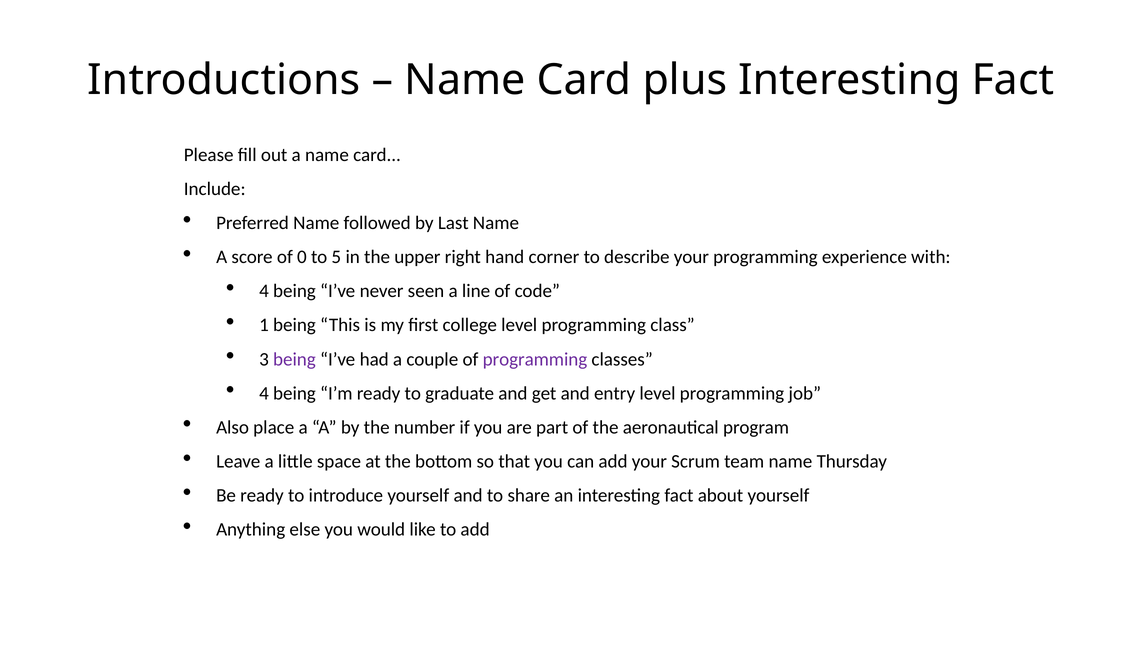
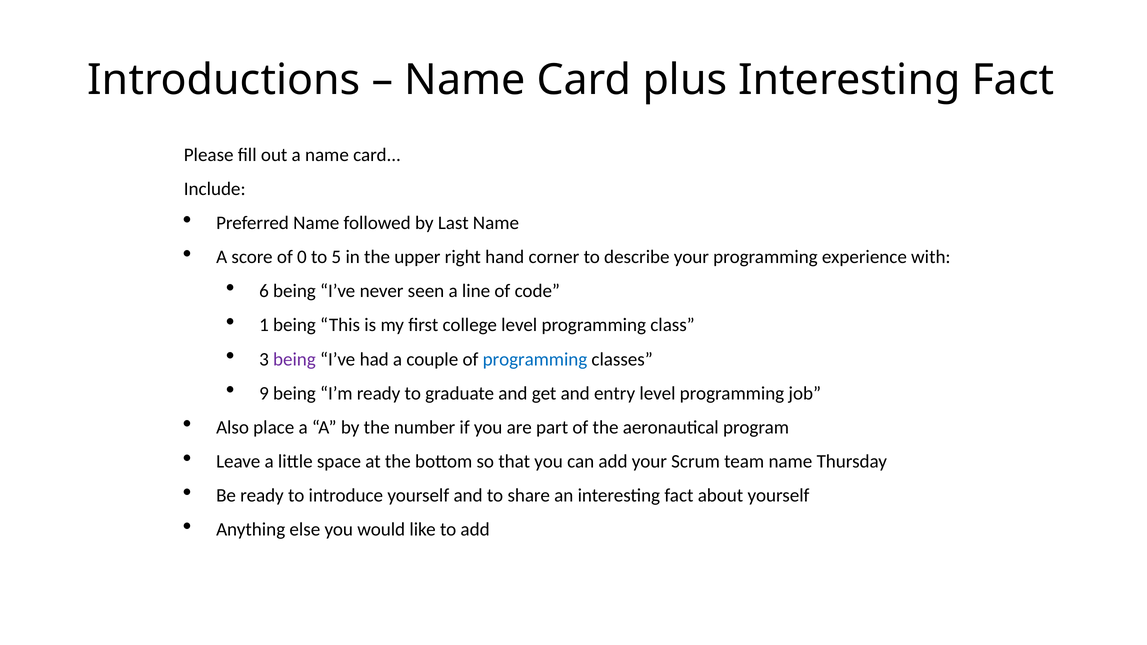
4 at (264, 291): 4 -> 6
programming at (535, 359) colour: purple -> blue
4 at (264, 393): 4 -> 9
